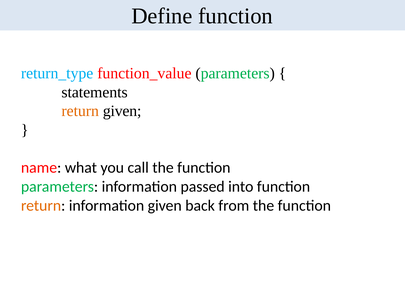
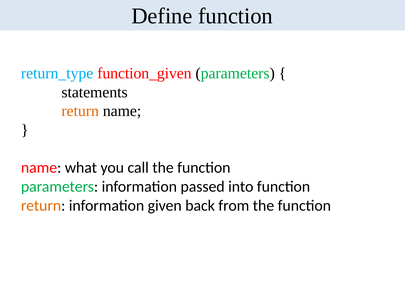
function_value: function_value -> function_given
return given: given -> name
